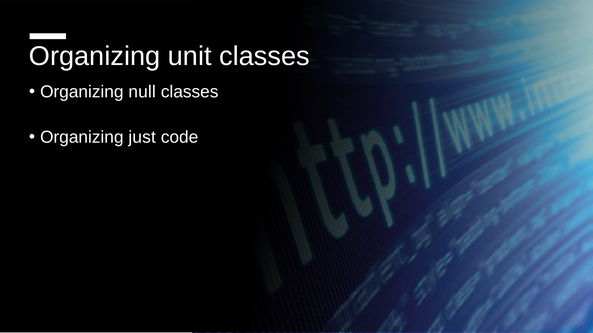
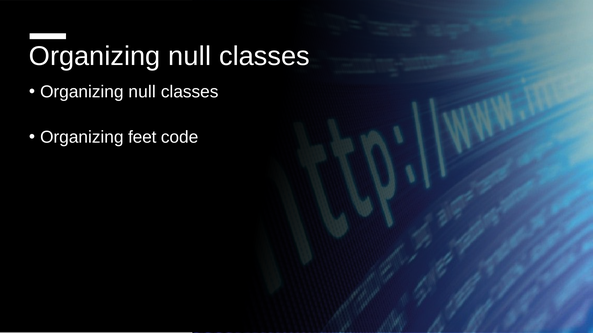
unit at (190, 56): unit -> null
just: just -> feet
